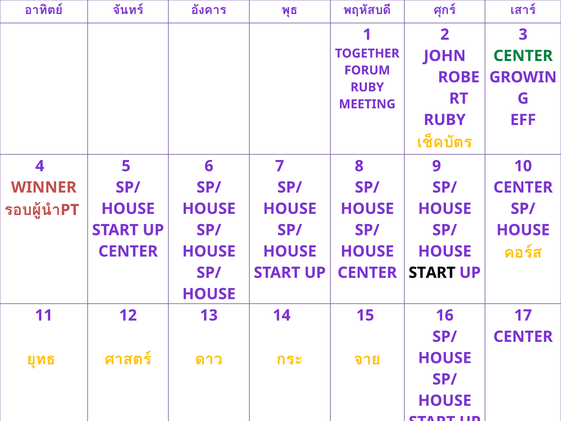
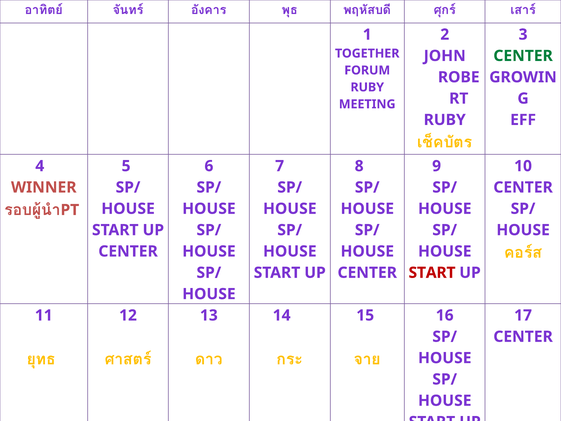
START at (432, 273) colour: black -> red
